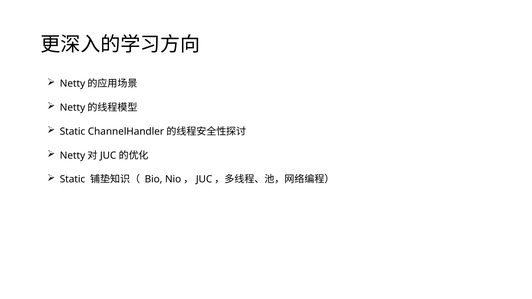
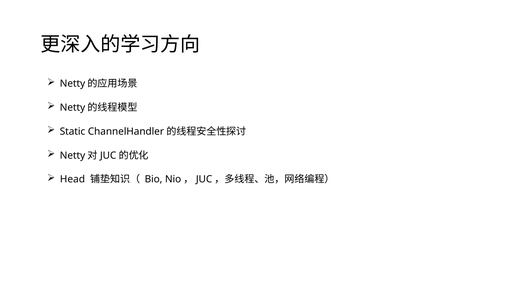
Static at (73, 180): Static -> Head
